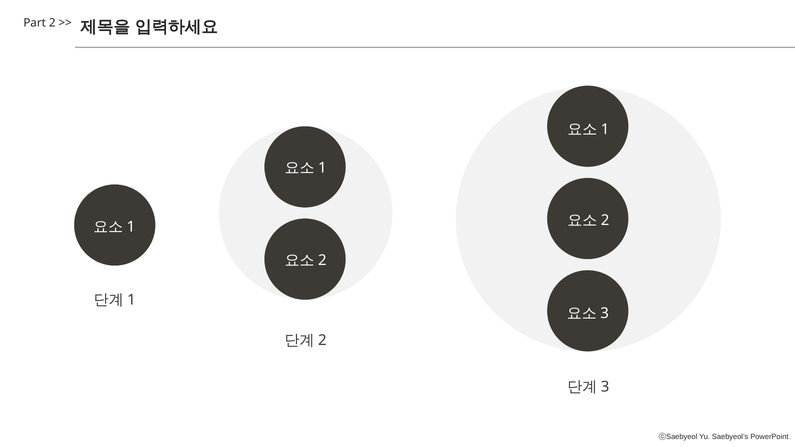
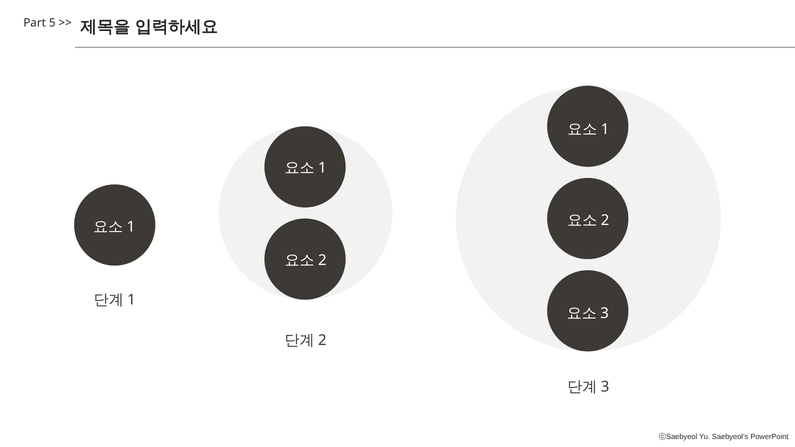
2: 2 -> 5
